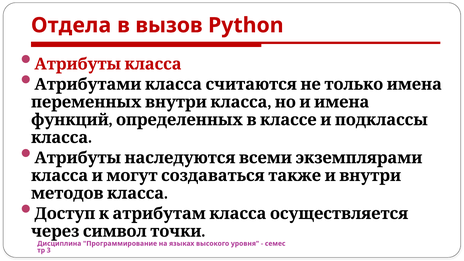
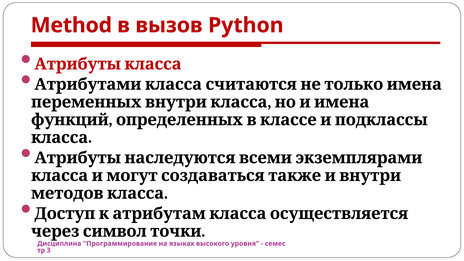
Отдела: Отдела -> Method
